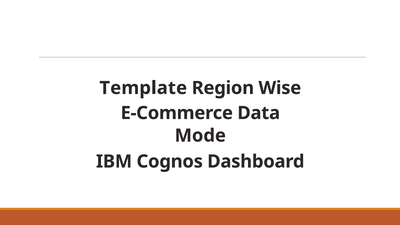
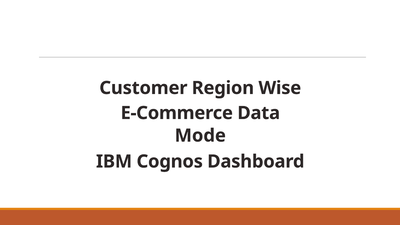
Template: Template -> Customer
